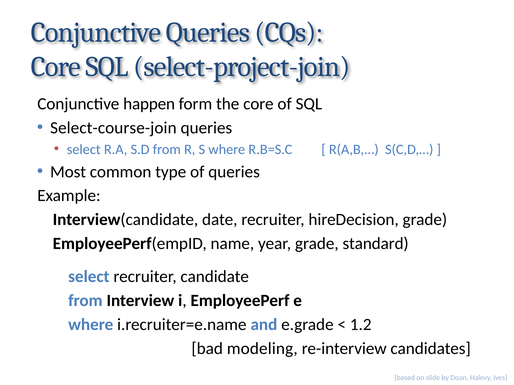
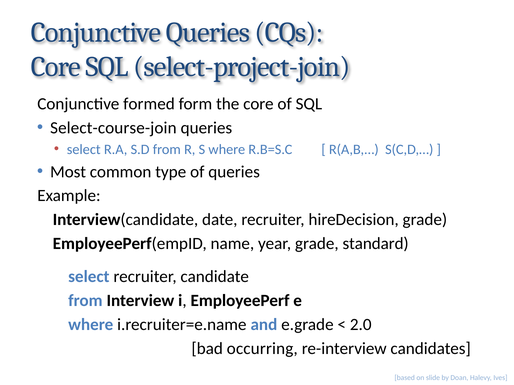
happen: happen -> formed
1.2: 1.2 -> 2.0
modeling: modeling -> occurring
